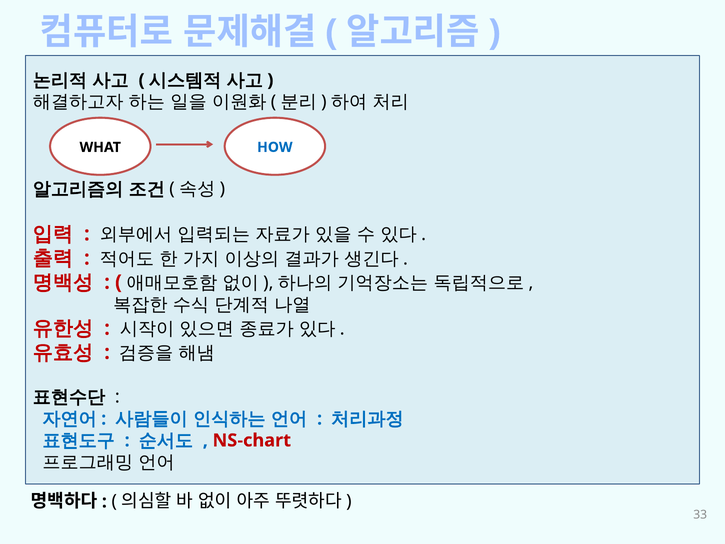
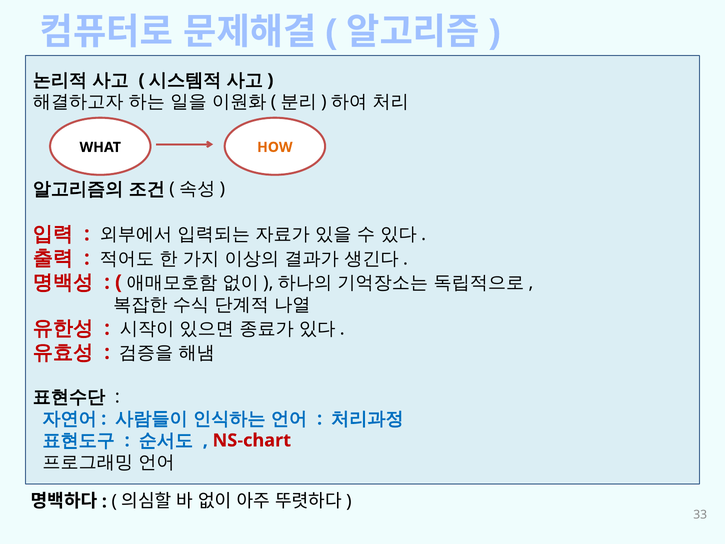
HOW colour: blue -> orange
